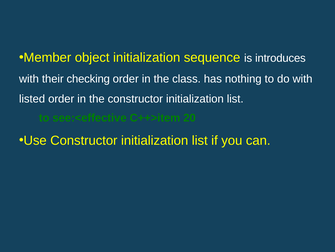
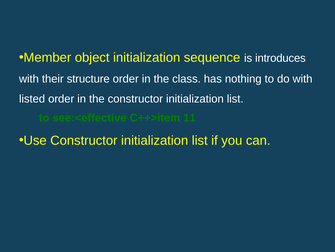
checking: checking -> structure
20: 20 -> 11
